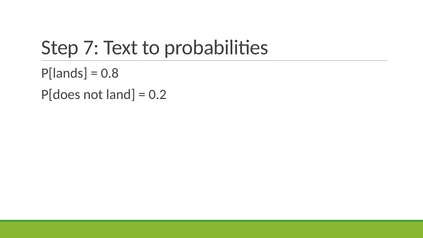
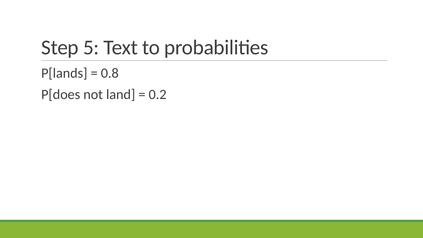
7: 7 -> 5
